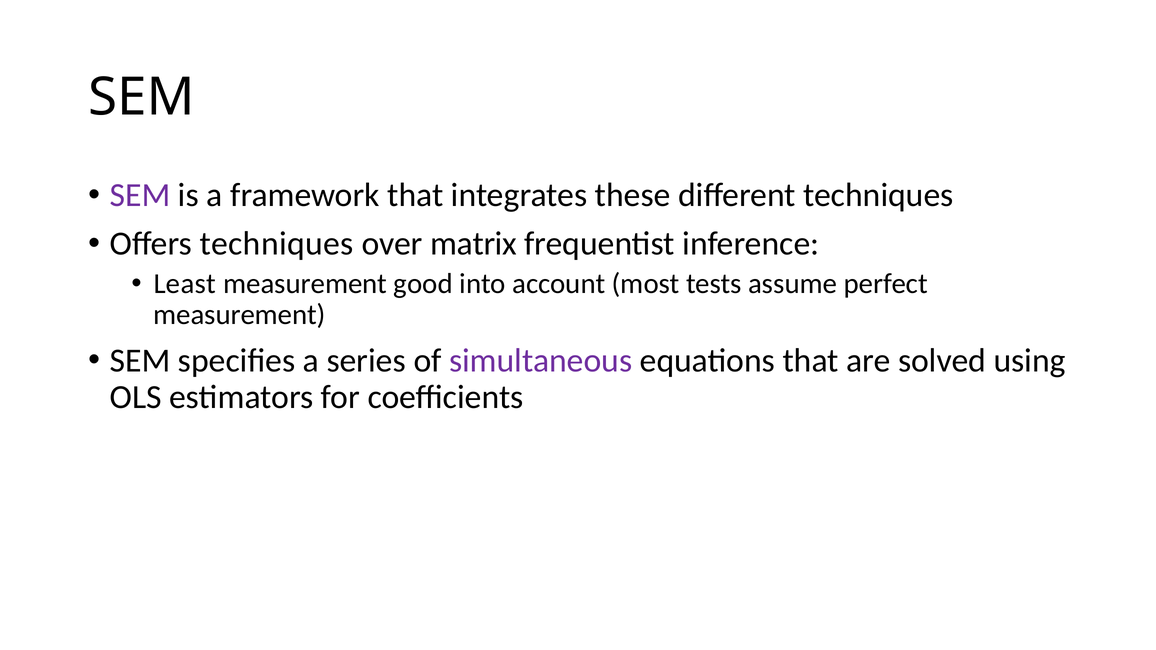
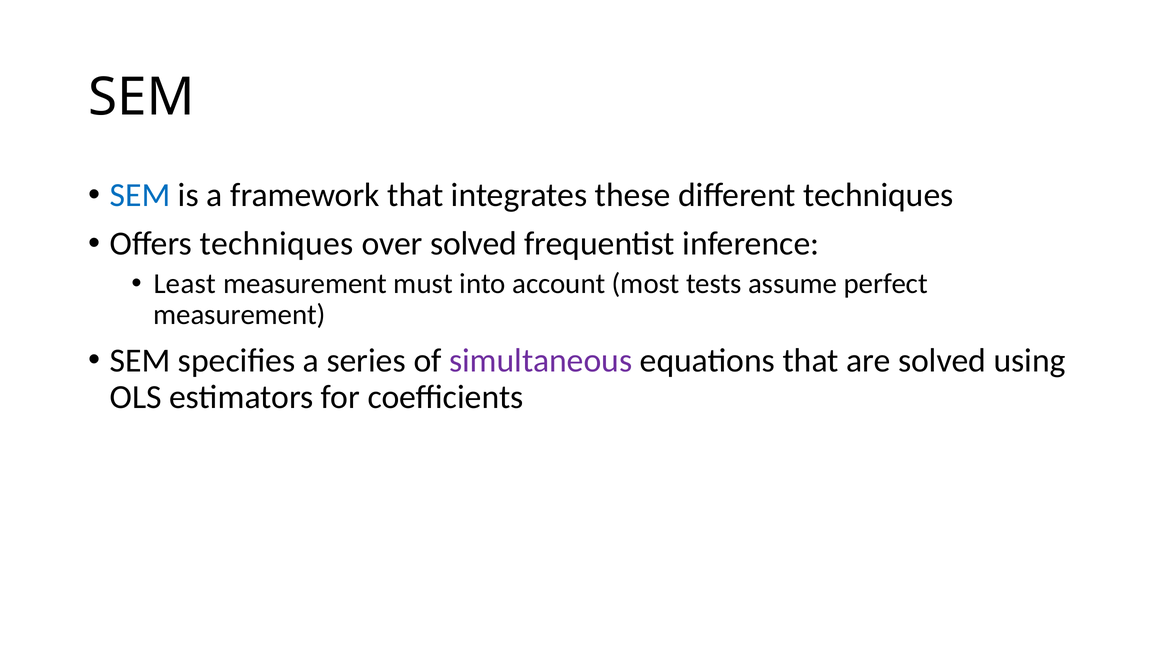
SEM at (140, 195) colour: purple -> blue
over matrix: matrix -> solved
good: good -> must
